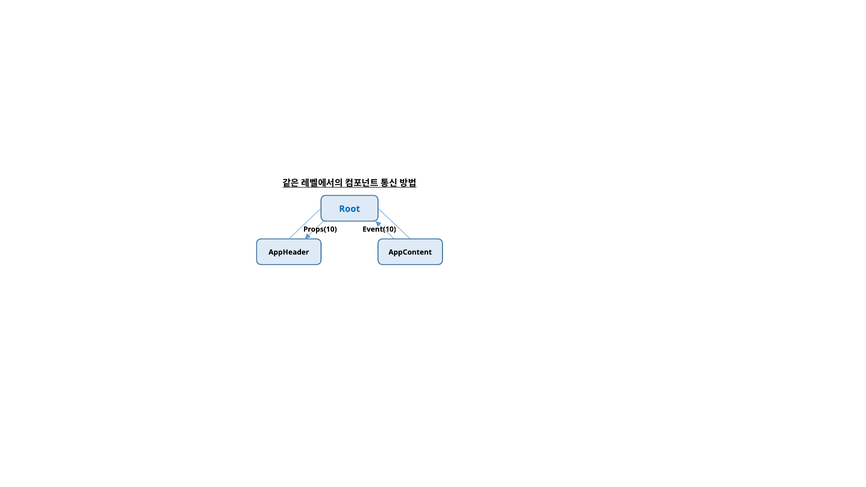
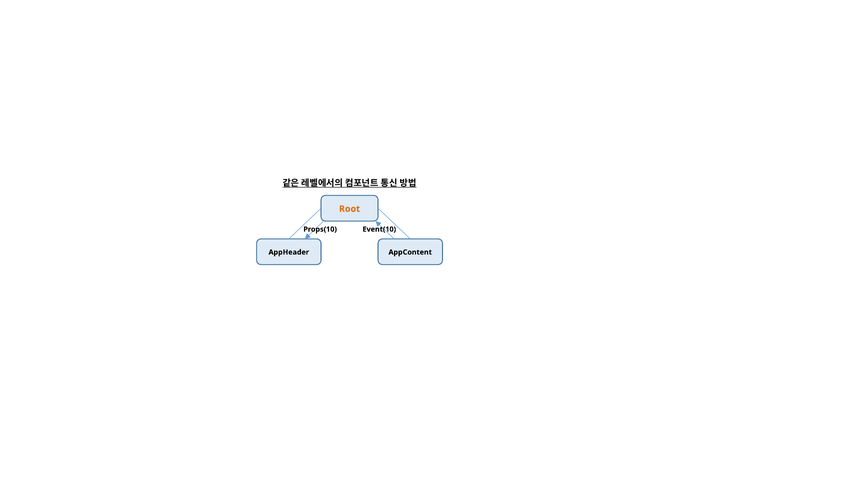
Root colour: blue -> orange
